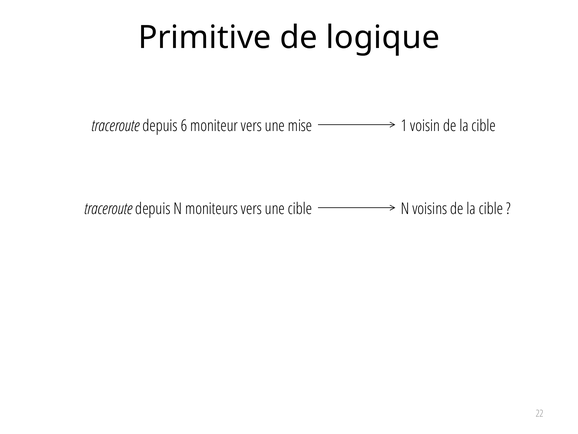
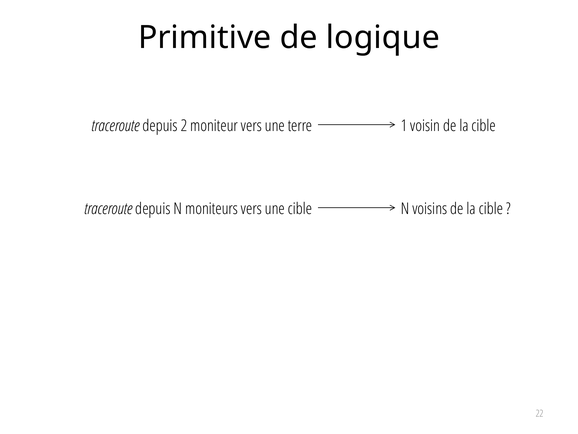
6: 6 -> 2
mise: mise -> terre
